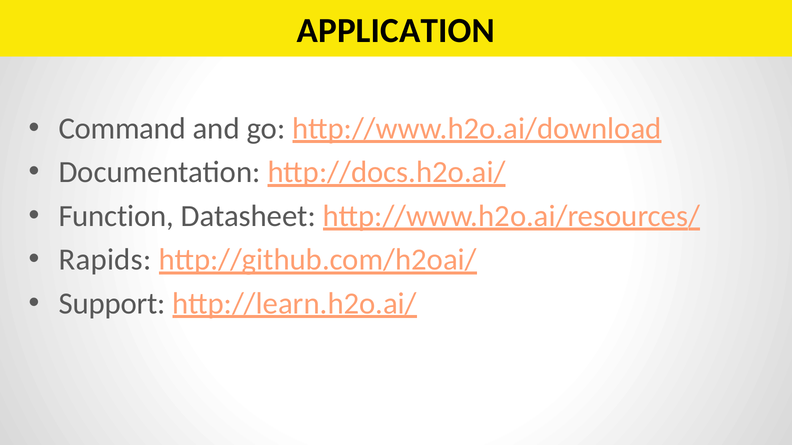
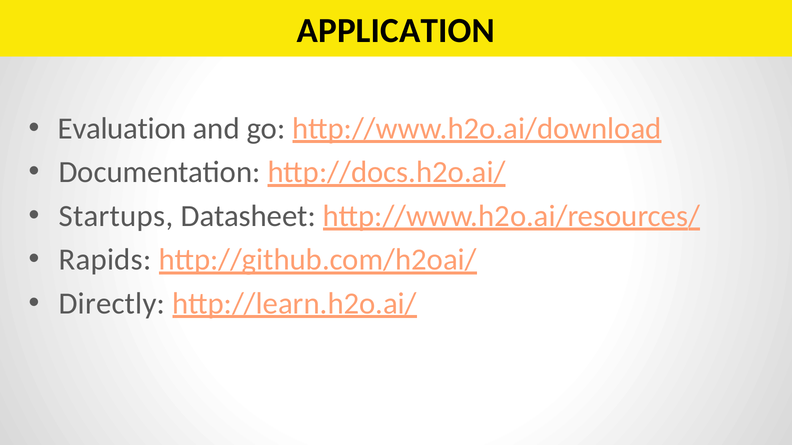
Command: Command -> Evaluation
Function: Function -> Startups
Support: Support -> Directly
